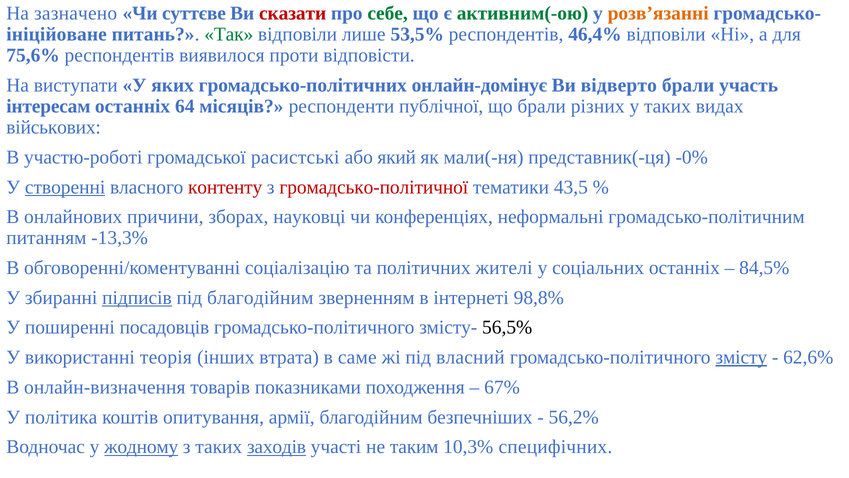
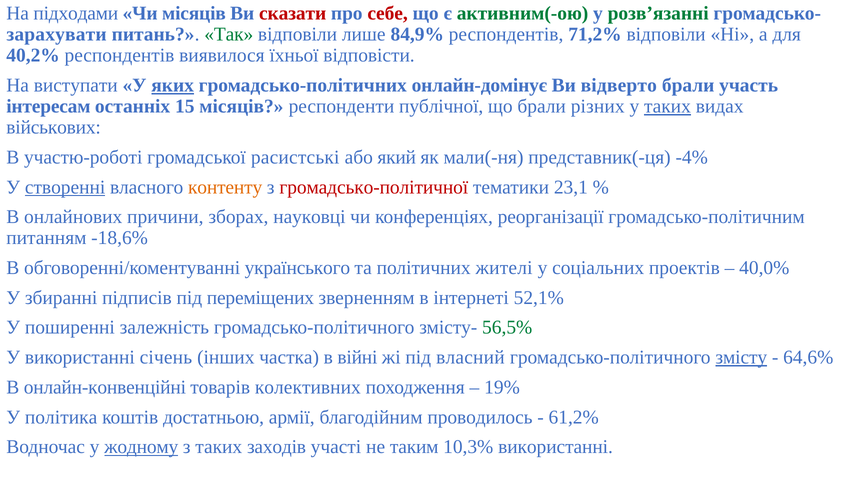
зазначено: зазначено -> підходами
Чи суттєве: суттєве -> місяців
себе colour: green -> red
розв’язанні colour: orange -> green
ініційоване: ініційоване -> зарахувати
53,5%: 53,5% -> 84,9%
46,4%: 46,4% -> 71,2%
75,6%: 75,6% -> 40,2%
проти: проти -> їхньої
яких underline: none -> present
64: 64 -> 15
таких at (668, 106) underline: none -> present
-0%: -0% -> -4%
контенту colour: red -> orange
43,5: 43,5 -> 23,1
неформальні: неформальні -> реорганізації
-13,3%: -13,3% -> -18,6%
соціалізацію: соціалізацію -> українського
соціальних останніх: останніх -> проектів
84,5%: 84,5% -> 40,0%
підписів underline: present -> none
під благодійним: благодійним -> переміщених
98,8%: 98,8% -> 52,1%
посадовців: посадовців -> залежність
56,5% colour: black -> green
теорія: теорія -> січень
втрата: втрата -> частка
саме: саме -> війні
62,6%: 62,6% -> 64,6%
онлайн-визначення: онлайн-визначення -> онлайн-конвенційні
показниками: показниками -> колективних
67%: 67% -> 19%
опитування: опитування -> достатньою
безпечніших: безпечніших -> проводилось
56,2%: 56,2% -> 61,2%
заходів underline: present -> none
10,3% специфічних: специфічних -> використанні
